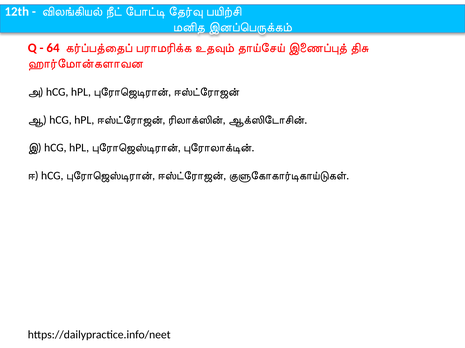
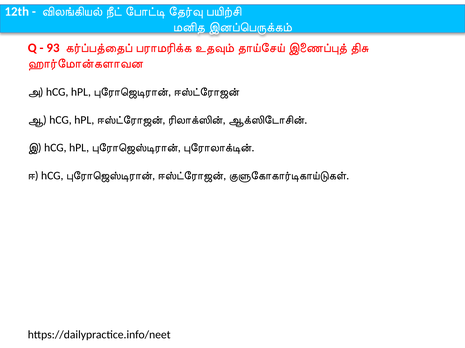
64: 64 -> 93
